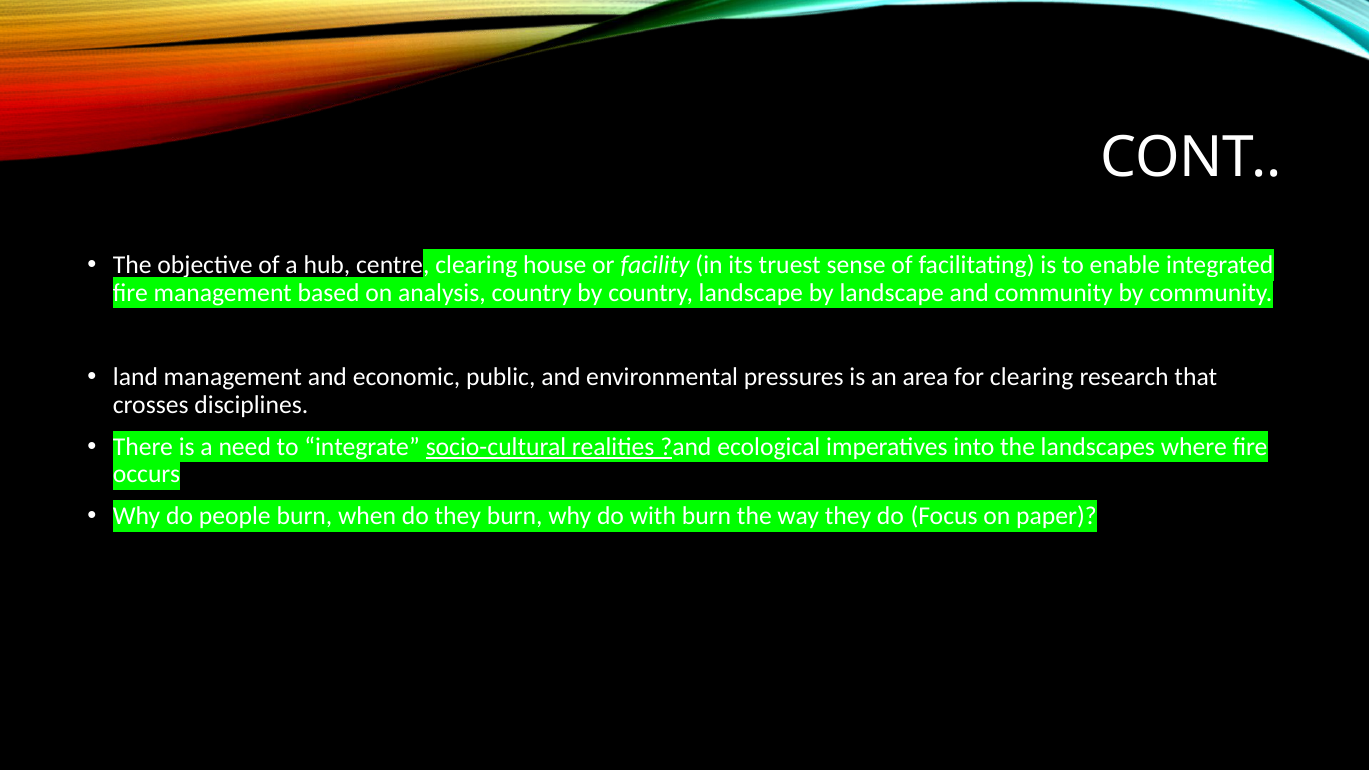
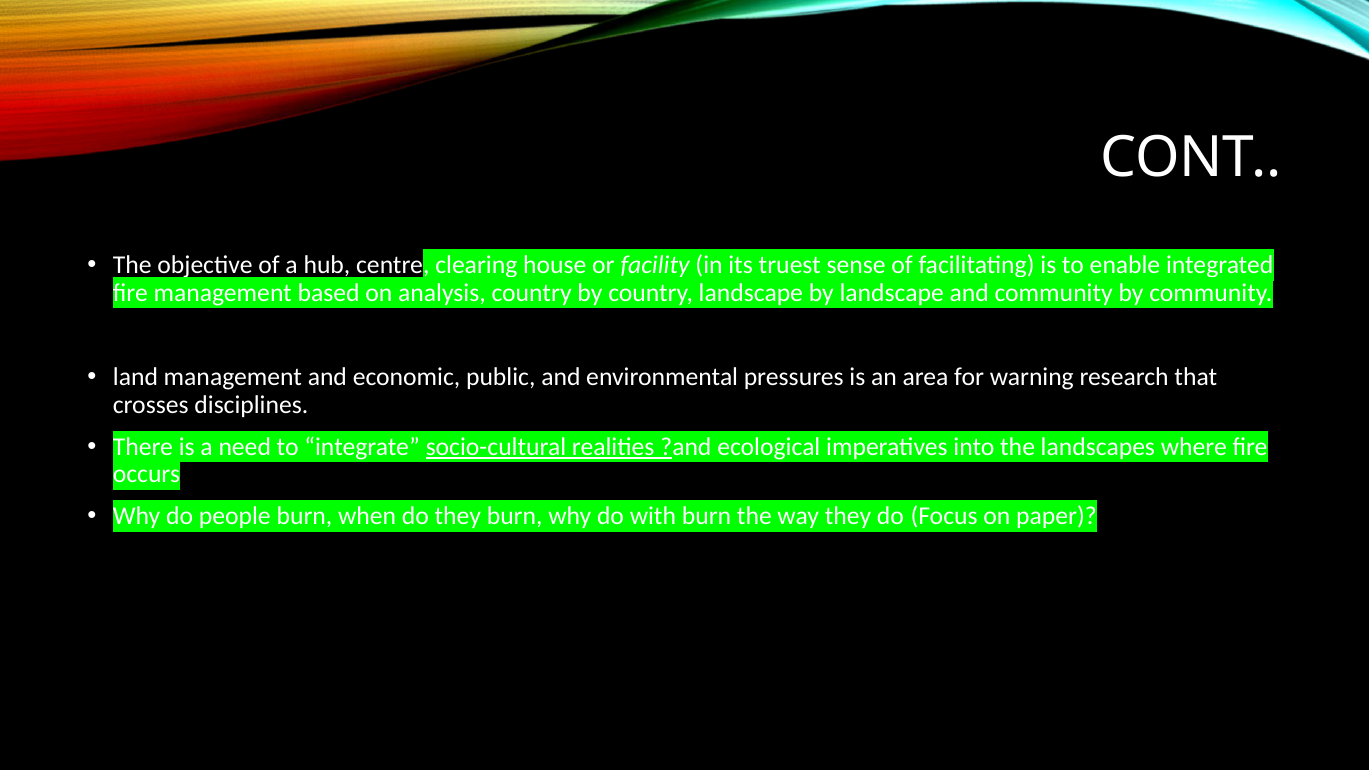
for clearing: clearing -> warning
